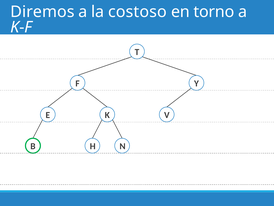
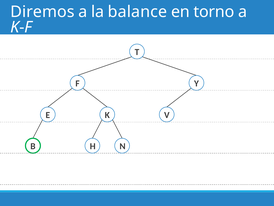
costoso: costoso -> balance
